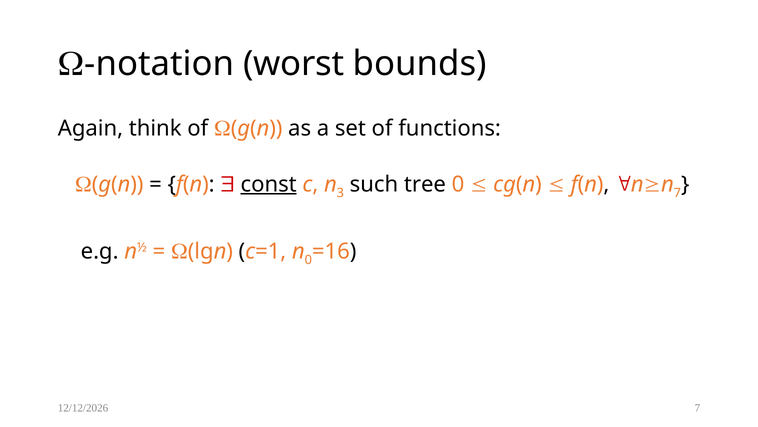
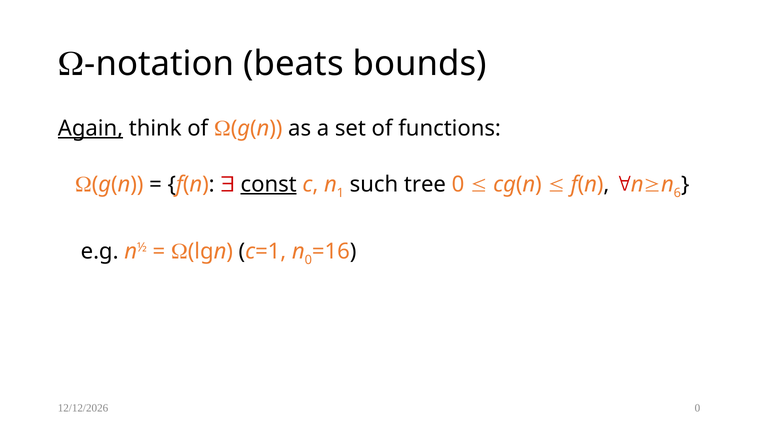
worst: worst -> beats
Again underline: none -> present
3: 3 -> 1
7 at (677, 193): 7 -> 6
7 at (697, 407): 7 -> 0
